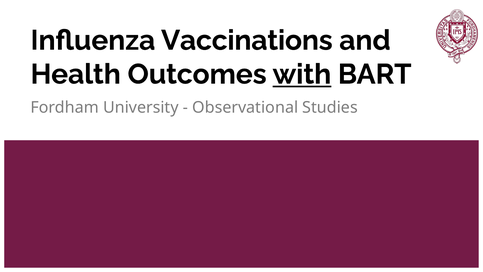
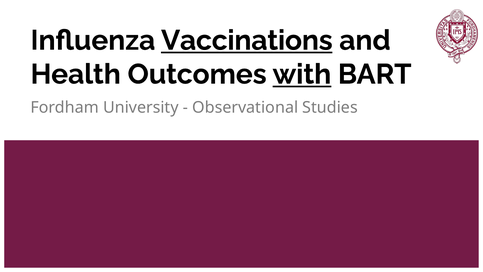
Vaccinations underline: none -> present
